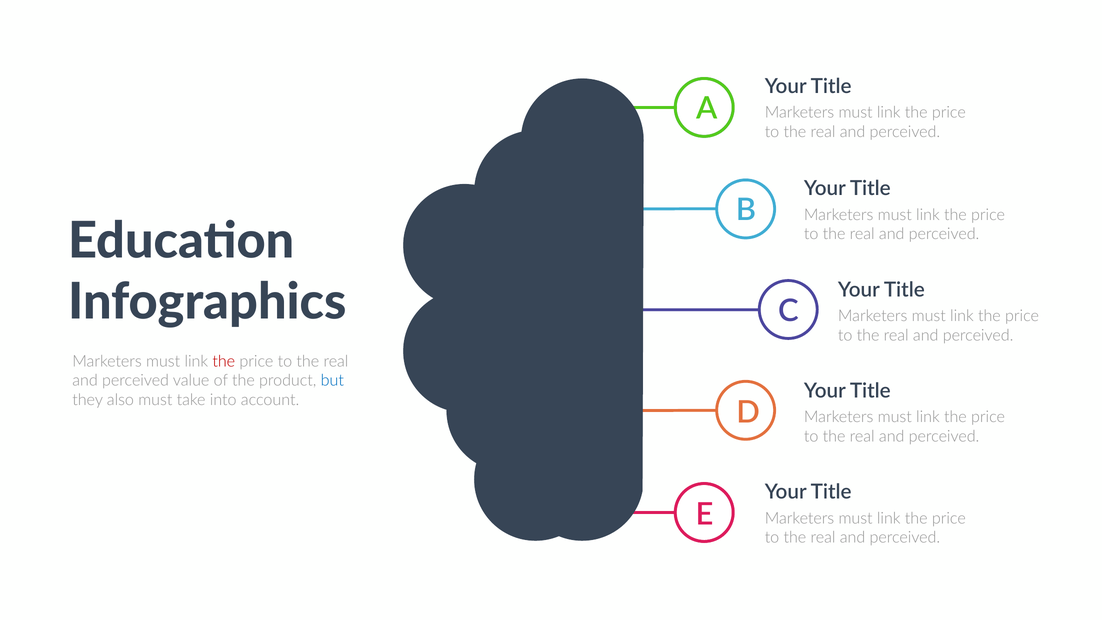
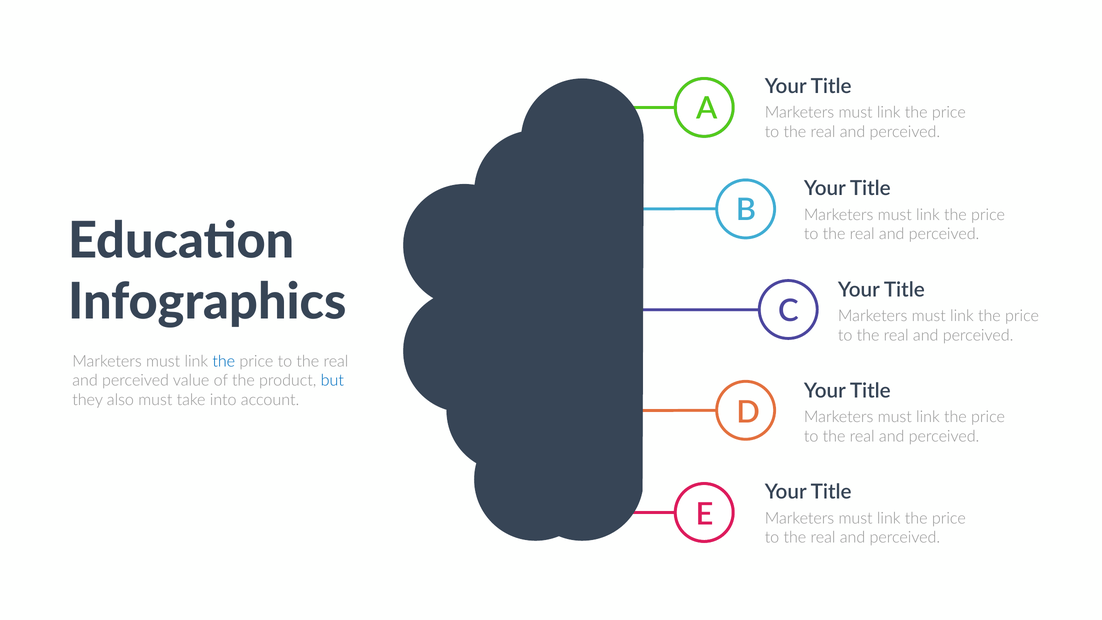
the at (224, 361) colour: red -> blue
